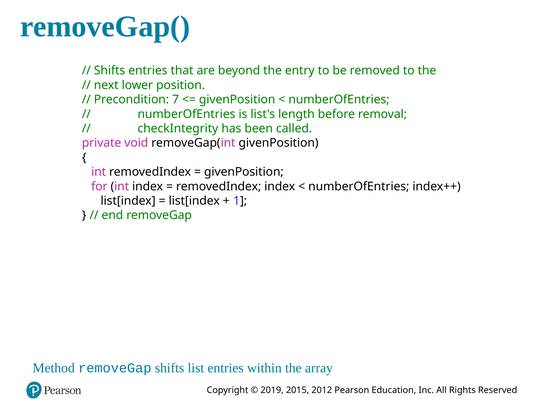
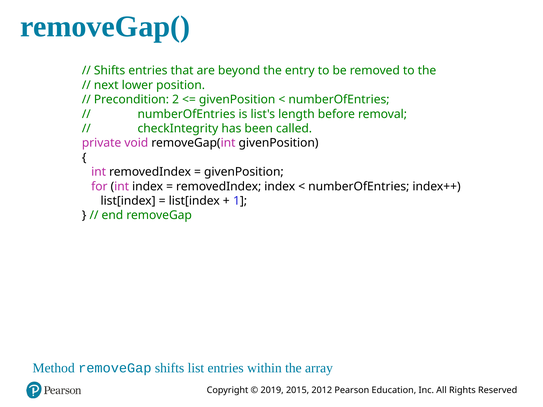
7: 7 -> 2
